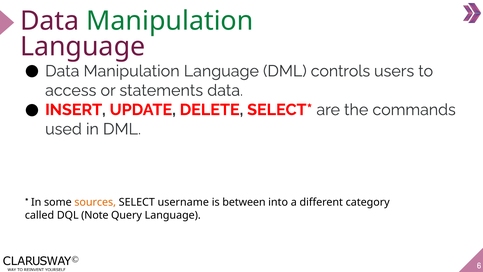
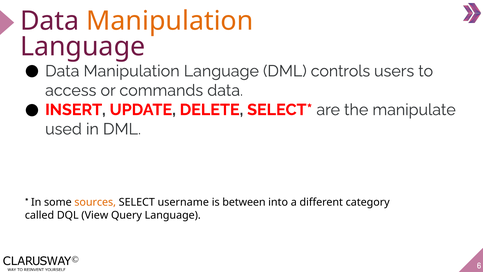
Manipulation at (170, 21) colour: green -> orange
statements: statements -> commands
commands: commands -> manipulate
Note: Note -> View
